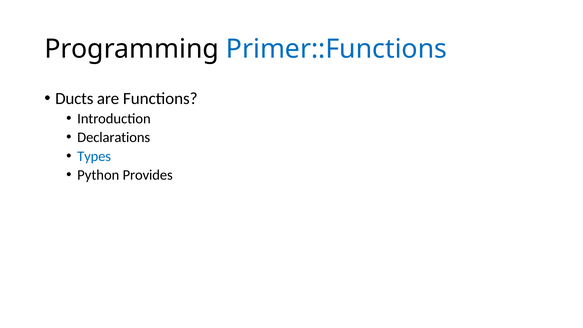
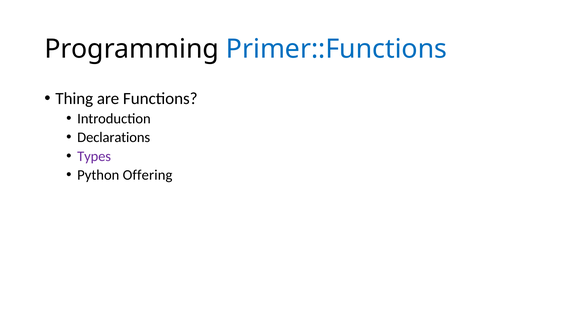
Ducts: Ducts -> Thing
Types colour: blue -> purple
Provides: Provides -> Offering
